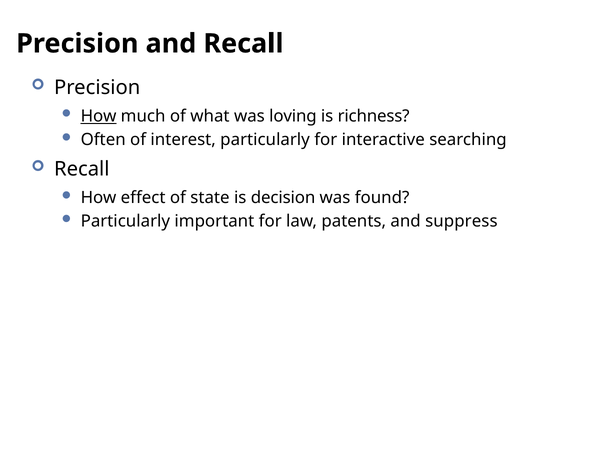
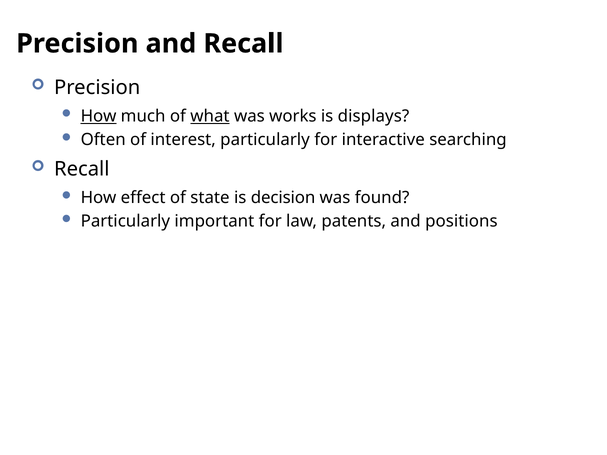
what underline: none -> present
loving: loving -> works
richness: richness -> displays
suppress: suppress -> positions
